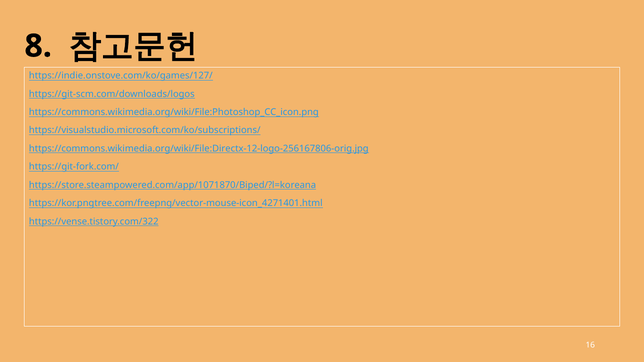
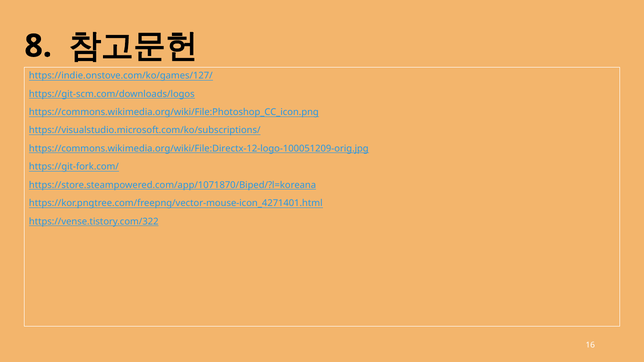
https://commons.wikimedia.org/wiki/File:Directx-12-logo-256167806-orig.jpg: https://commons.wikimedia.org/wiki/File:Directx-12-logo-256167806-orig.jpg -> https://commons.wikimedia.org/wiki/File:Directx-12-logo-100051209-orig.jpg
